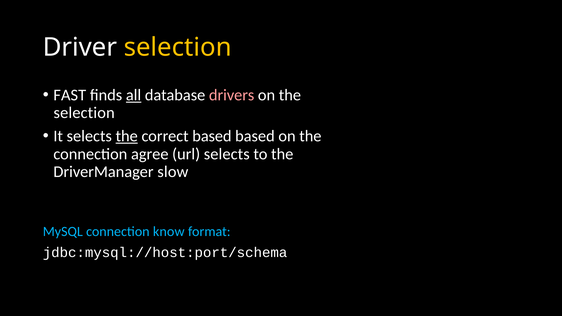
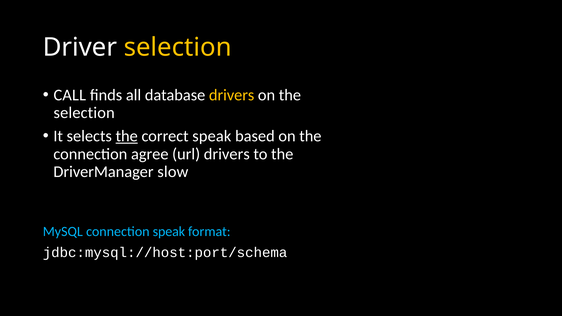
FAST: FAST -> CALL
all underline: present -> none
drivers at (232, 95) colour: pink -> yellow
correct based: based -> speak
url selects: selects -> drivers
connection know: know -> speak
